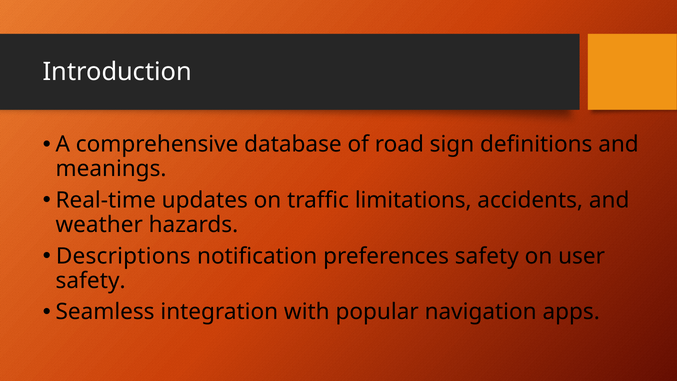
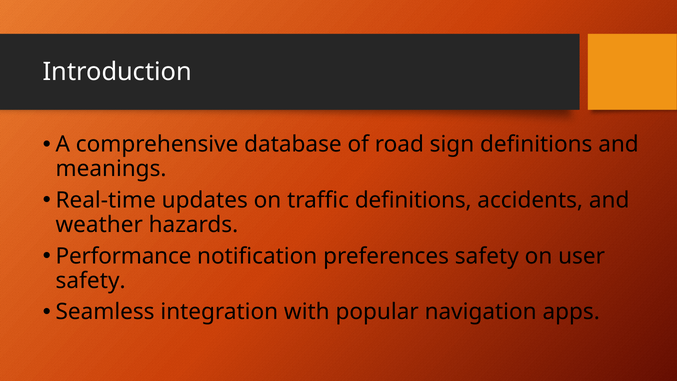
traffic limitations: limitations -> definitions
Descriptions: Descriptions -> Performance
